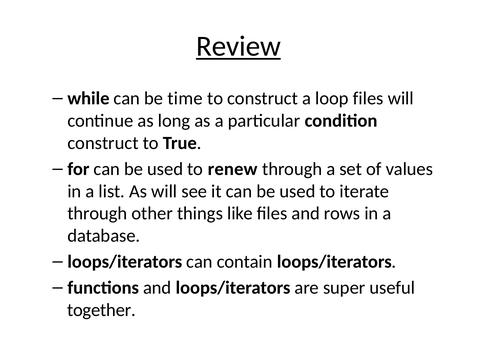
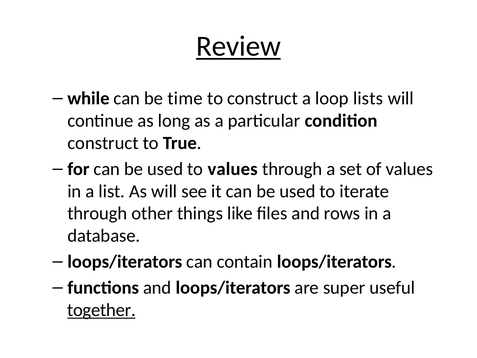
loop files: files -> lists
to renew: renew -> values
together underline: none -> present
